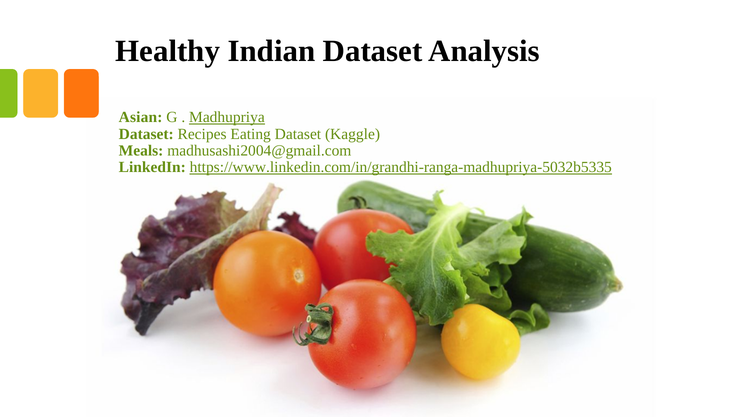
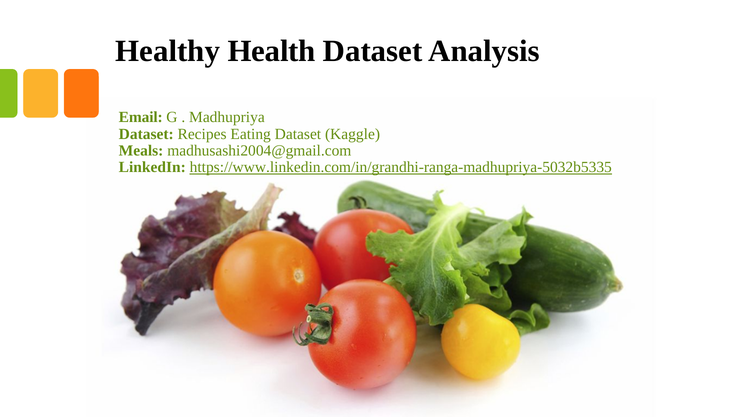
Indian: Indian -> Health
Asian: Asian -> Email
Madhupriya underline: present -> none
